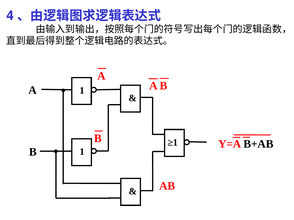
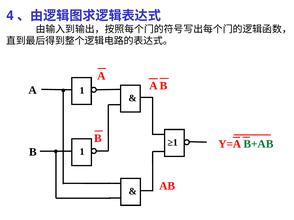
B+AB colour: black -> green
